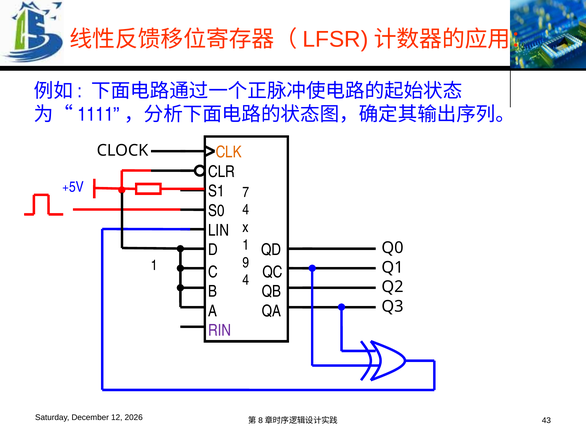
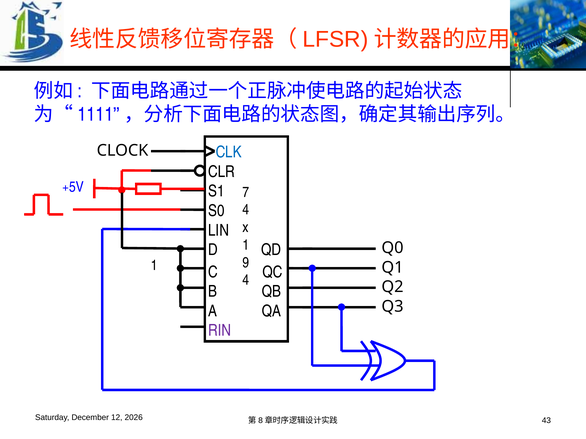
CLK colour: orange -> blue
